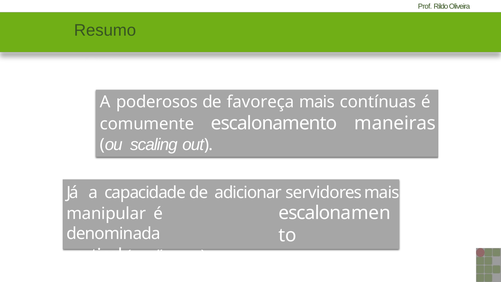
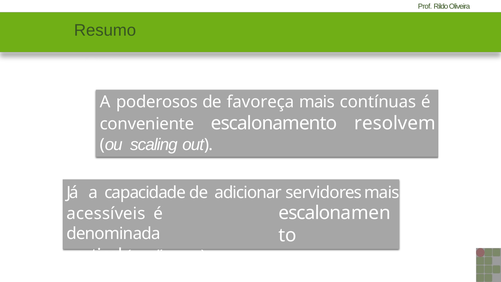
comumente: comumente -> conveniente
maneiras: maneiras -> resolvem
manipular: manipular -> acessíveis
